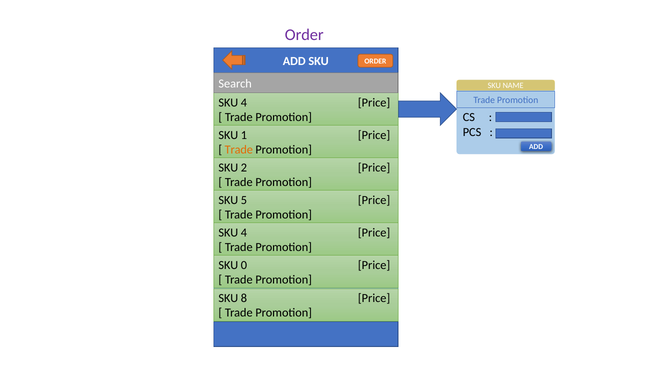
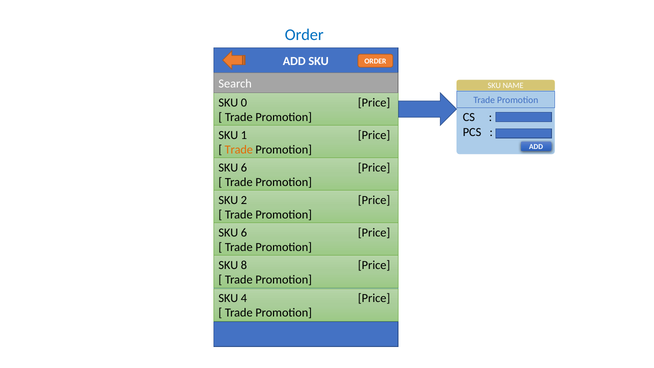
Order at (304, 35) colour: purple -> blue
4 at (244, 103): 4 -> 0
2 at (244, 168): 2 -> 6
5: 5 -> 2
4 at (244, 232): 4 -> 6
0: 0 -> 8
8: 8 -> 4
